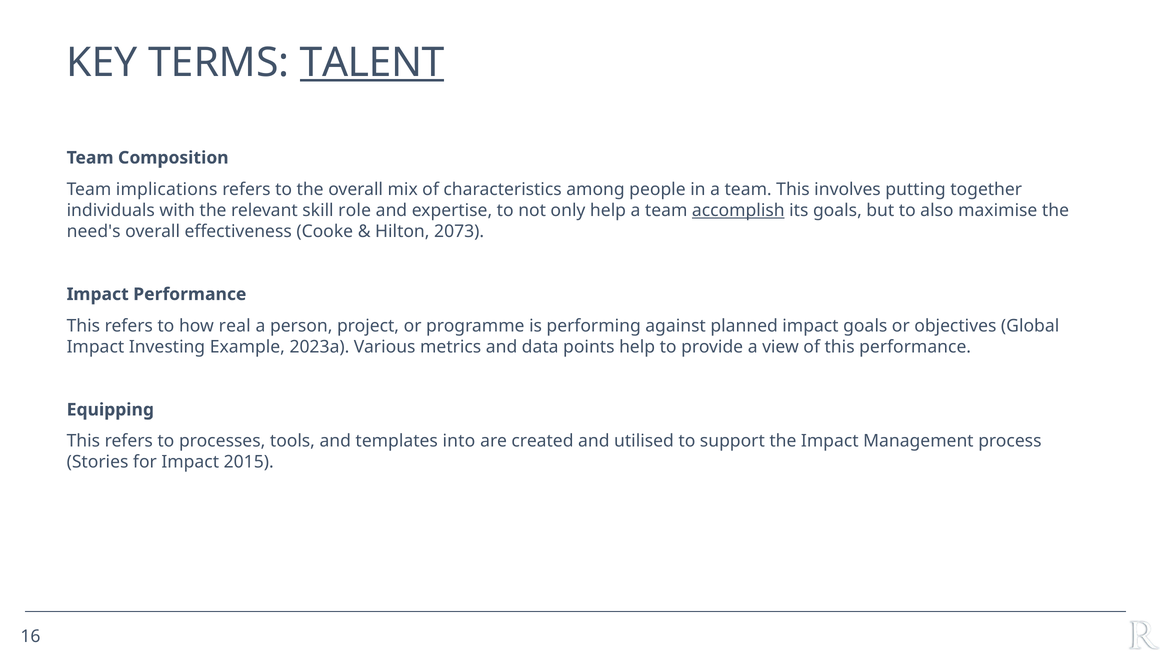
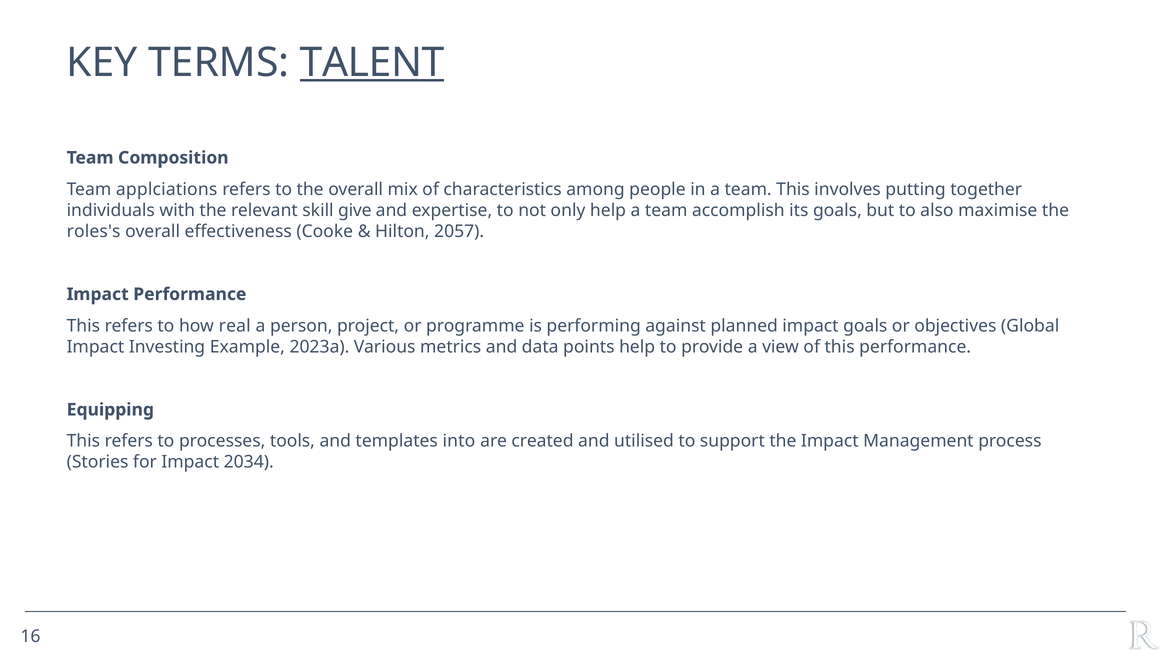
implications: implications -> applciations
role: role -> give
accomplish underline: present -> none
need's: need's -> roles's
2073: 2073 -> 2057
2015: 2015 -> 2034
